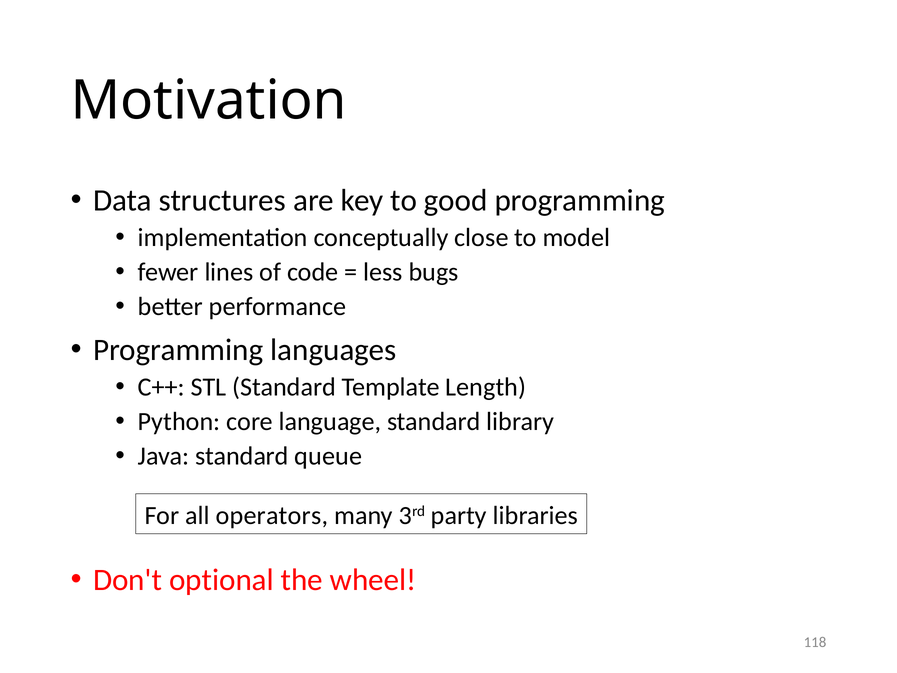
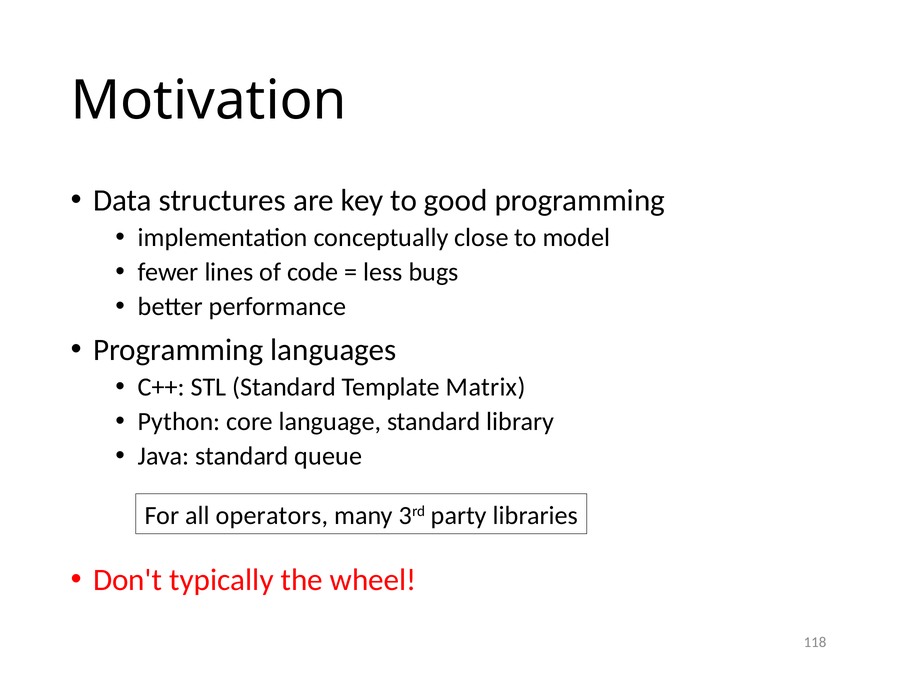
Length: Length -> Matrix
optional: optional -> typically
